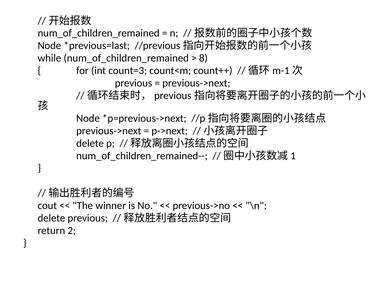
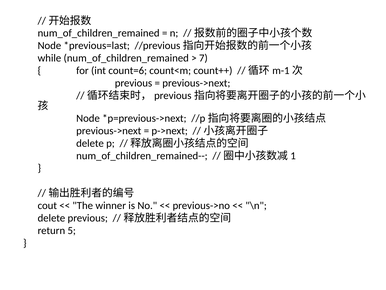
8: 8 -> 7
count=3: count=3 -> count=6
2: 2 -> 5
